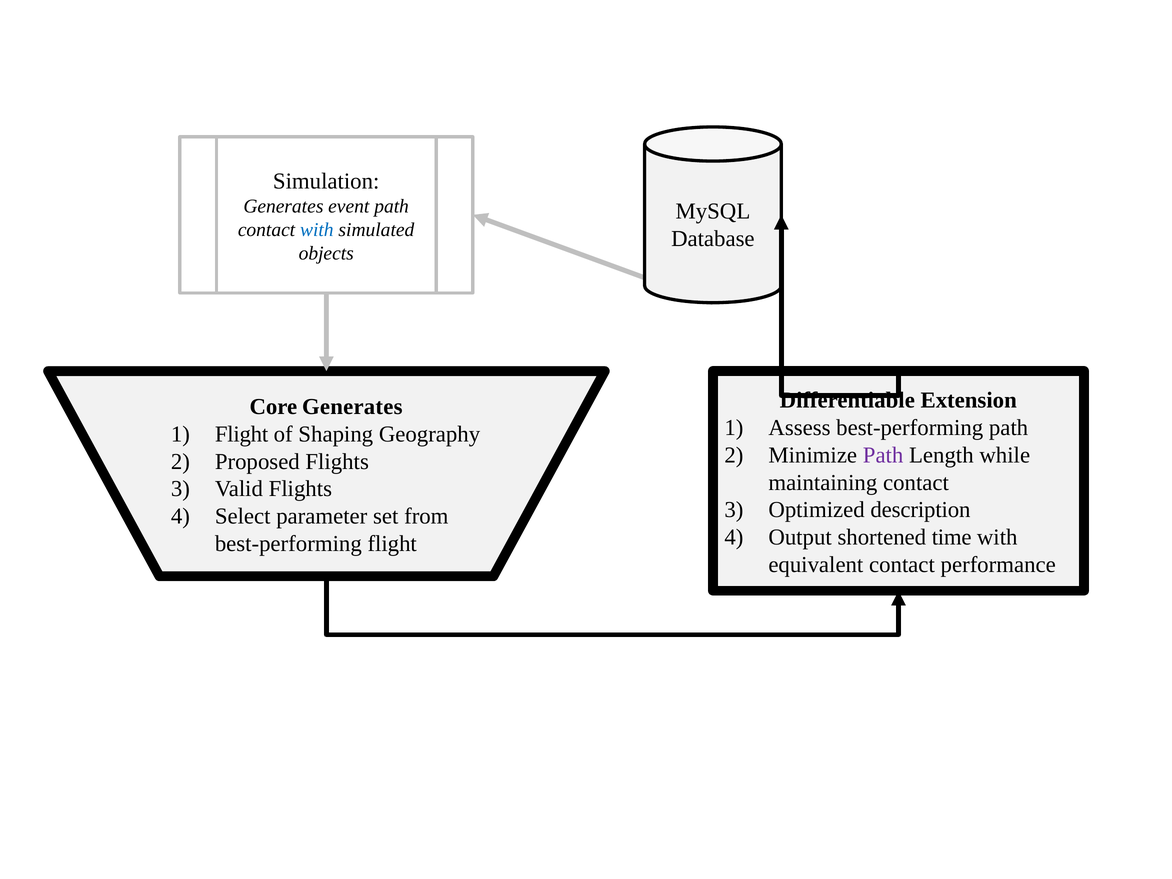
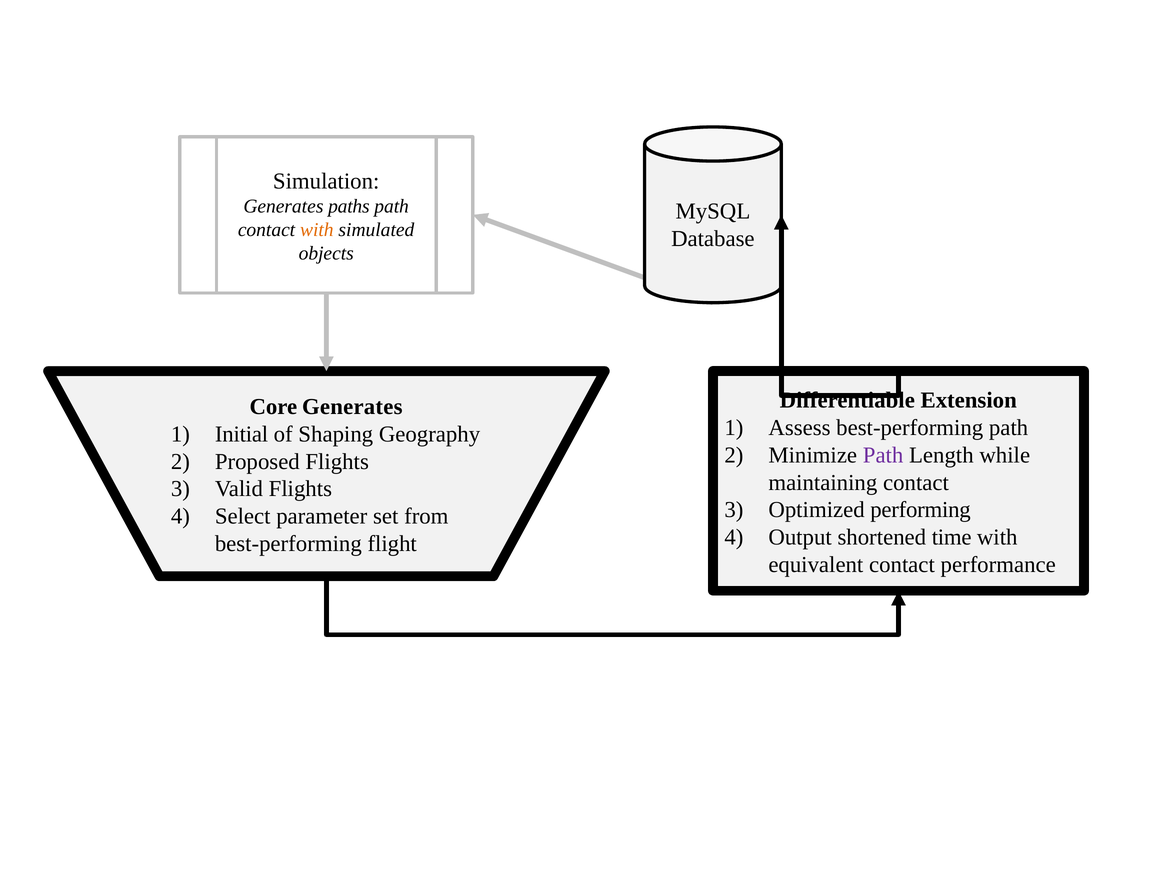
event: event -> paths
with at (317, 230) colour: blue -> orange
Flight at (242, 434): Flight -> Initial
description: description -> performing
